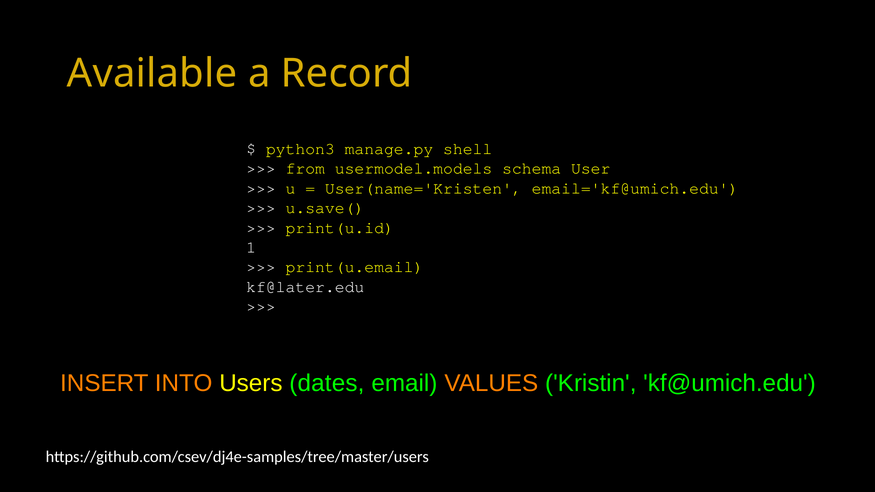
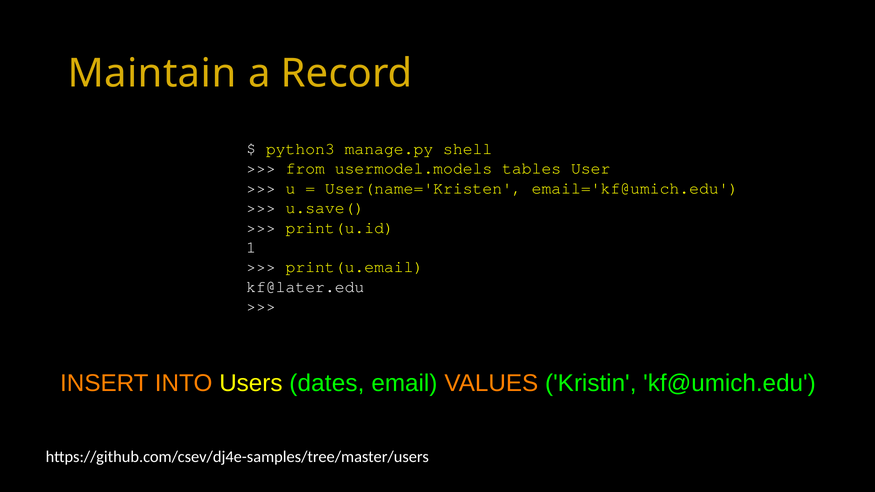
Available: Available -> Maintain
schema: schema -> tables
